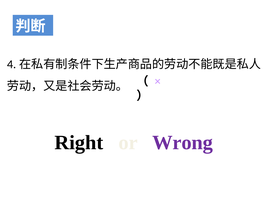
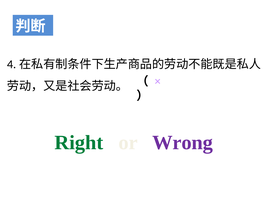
Right colour: black -> green
